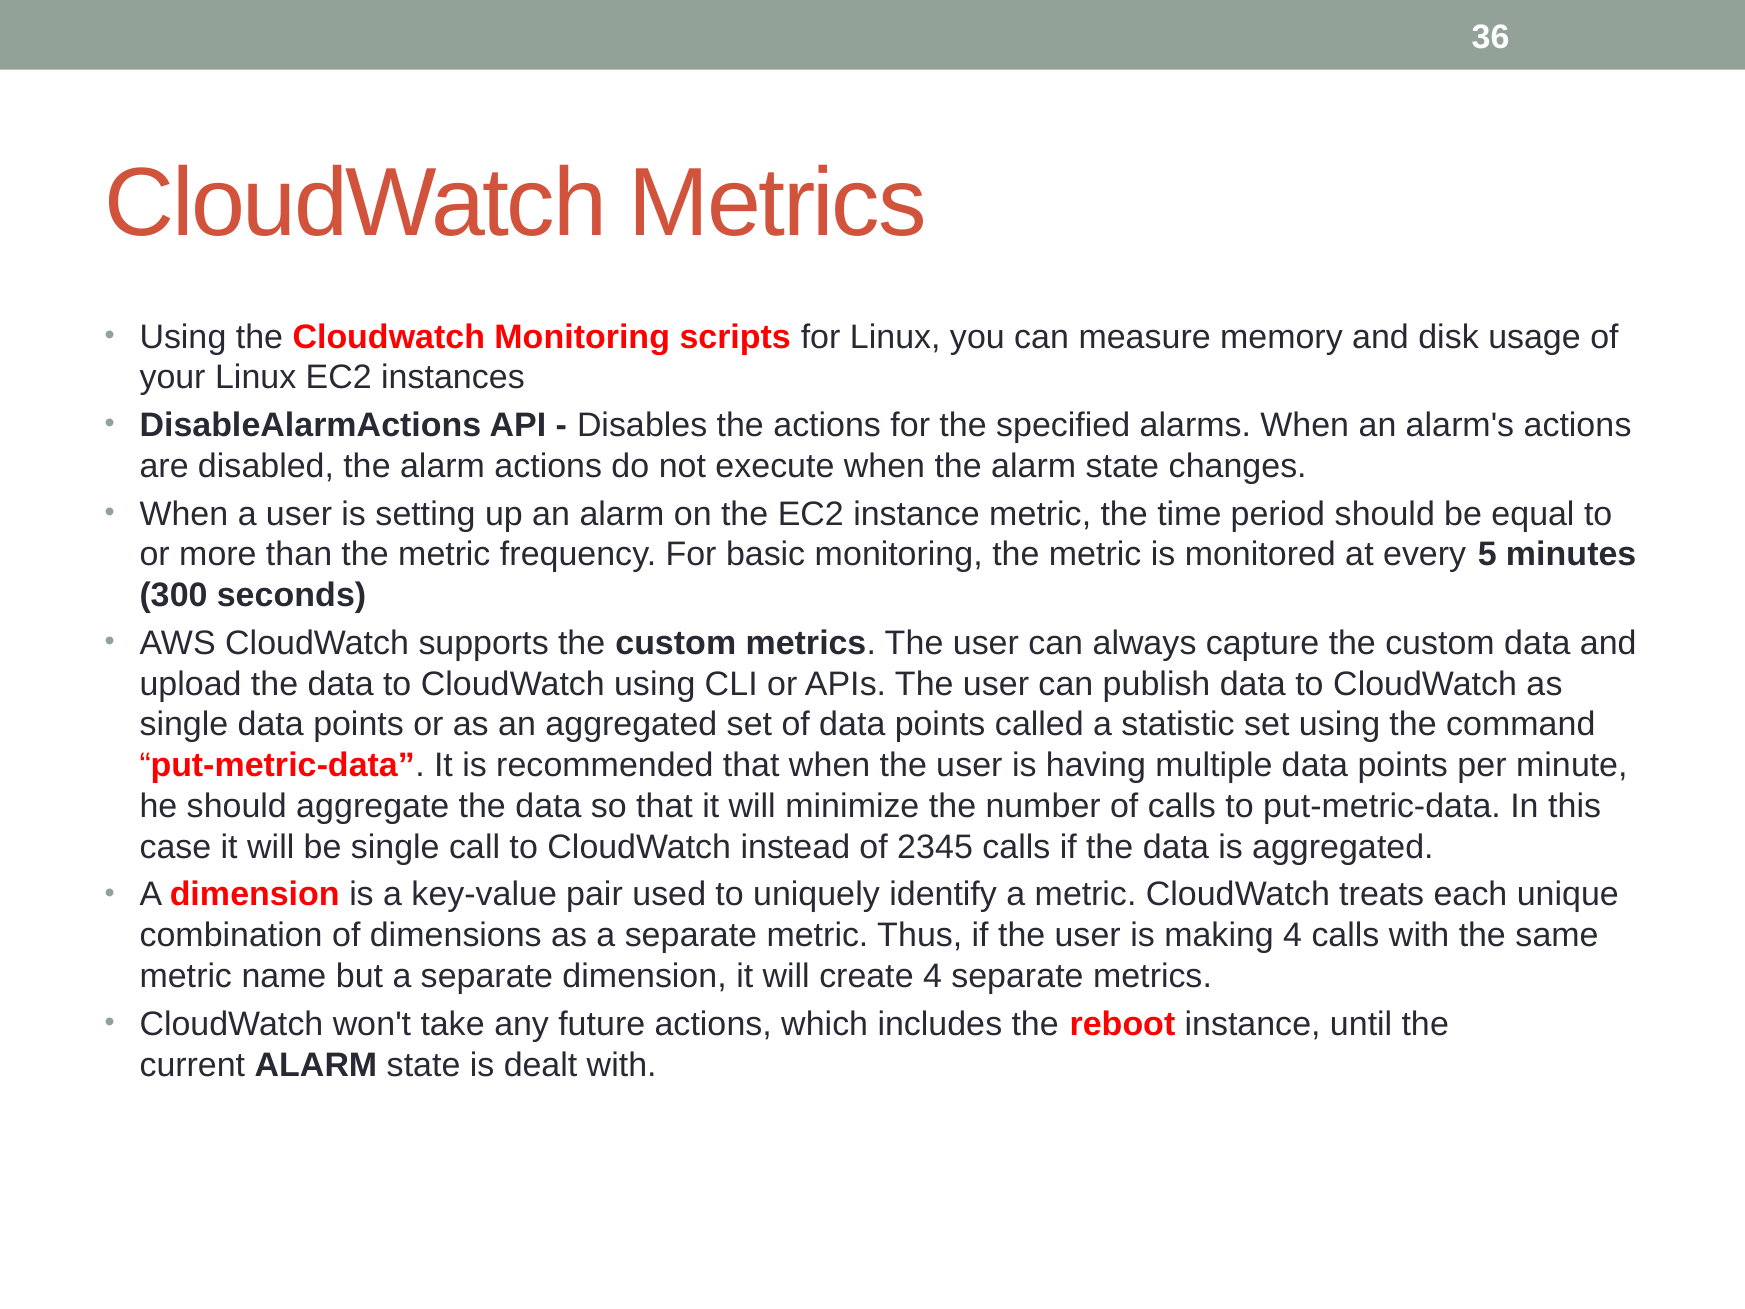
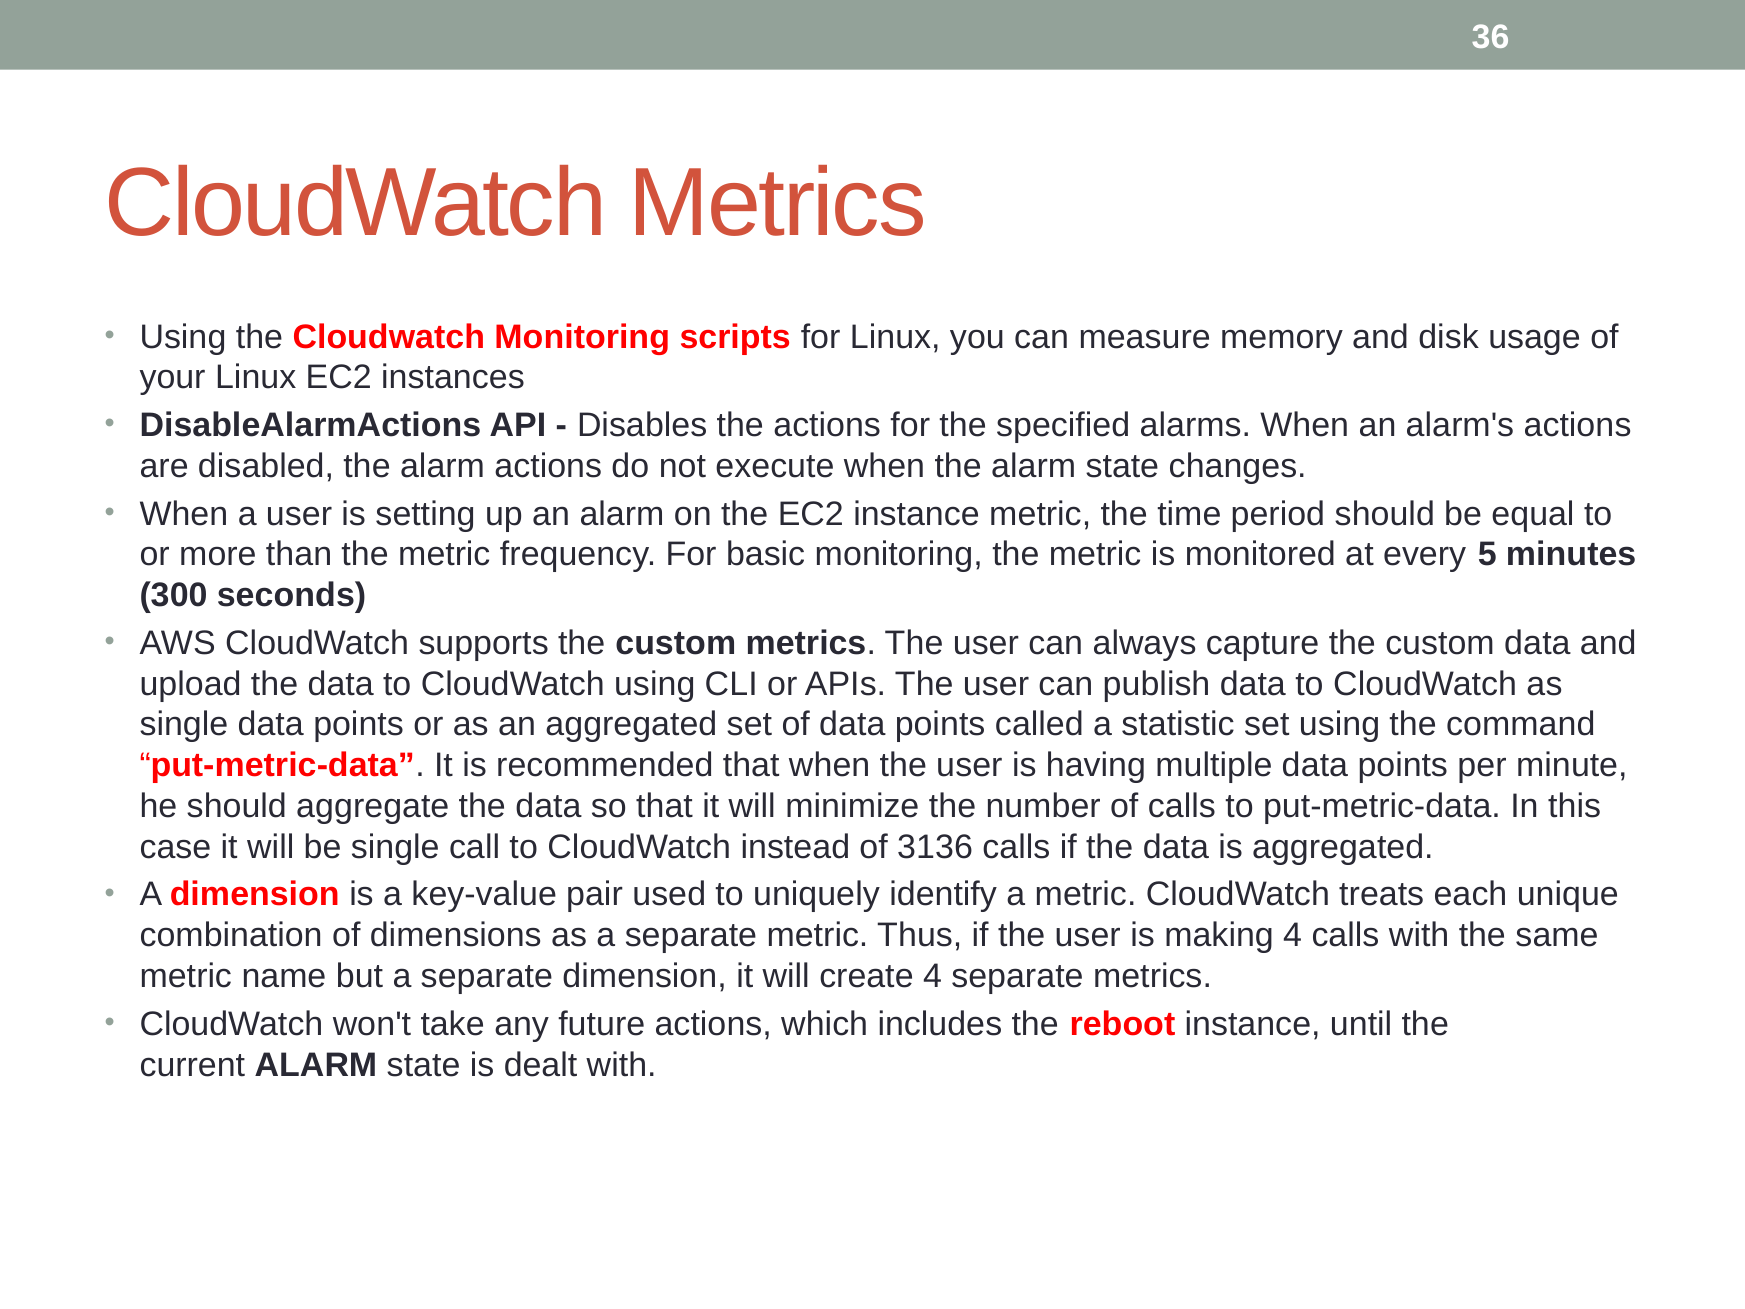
2345: 2345 -> 3136
